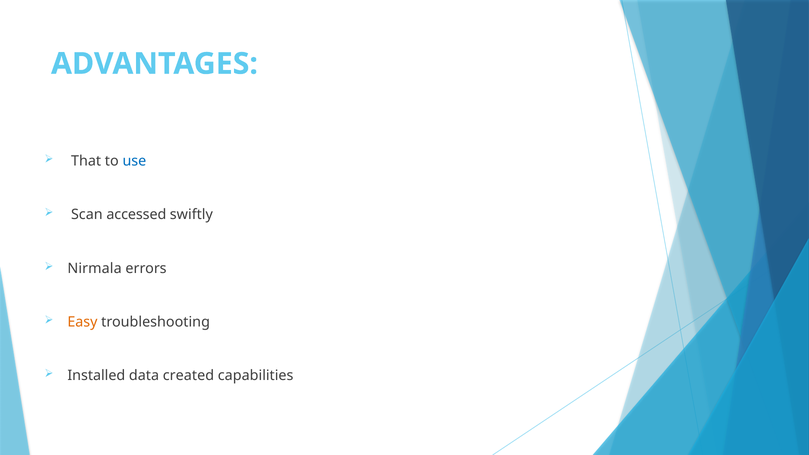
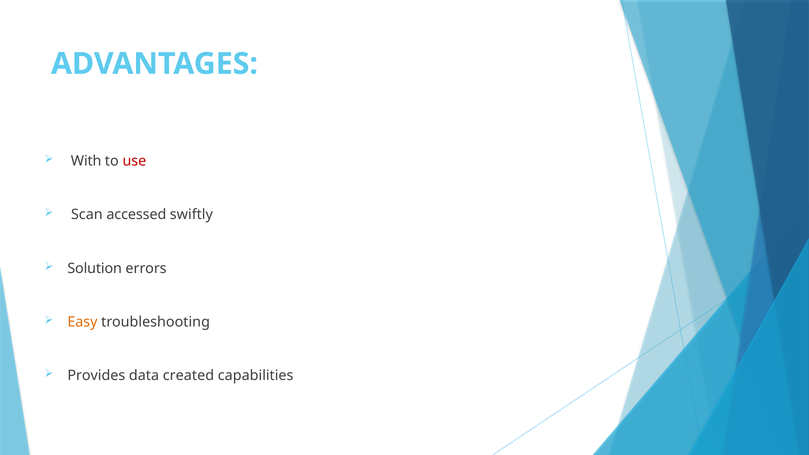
That: That -> With
use colour: blue -> red
Nirmala: Nirmala -> Solution
Installed: Installed -> Provides
